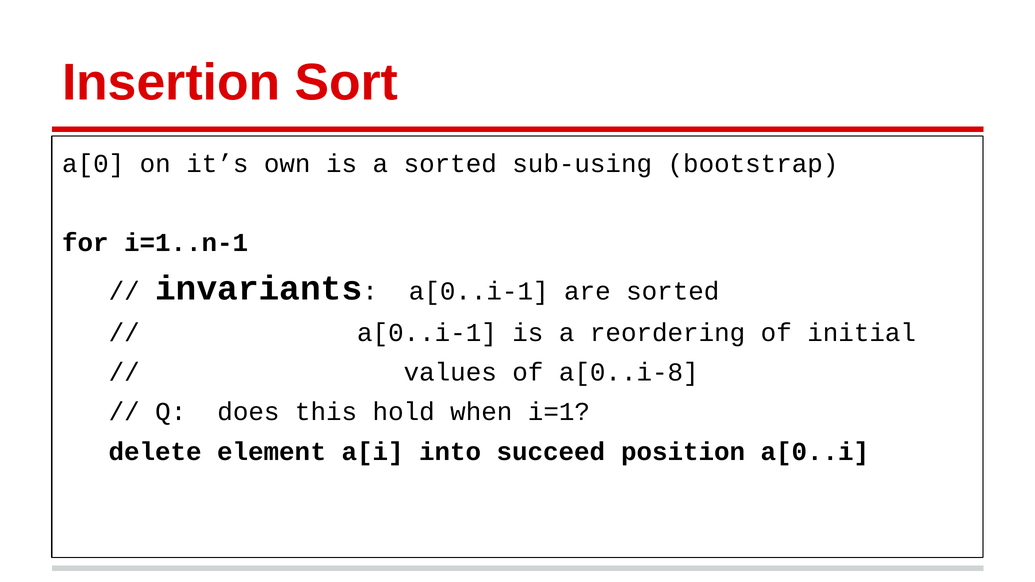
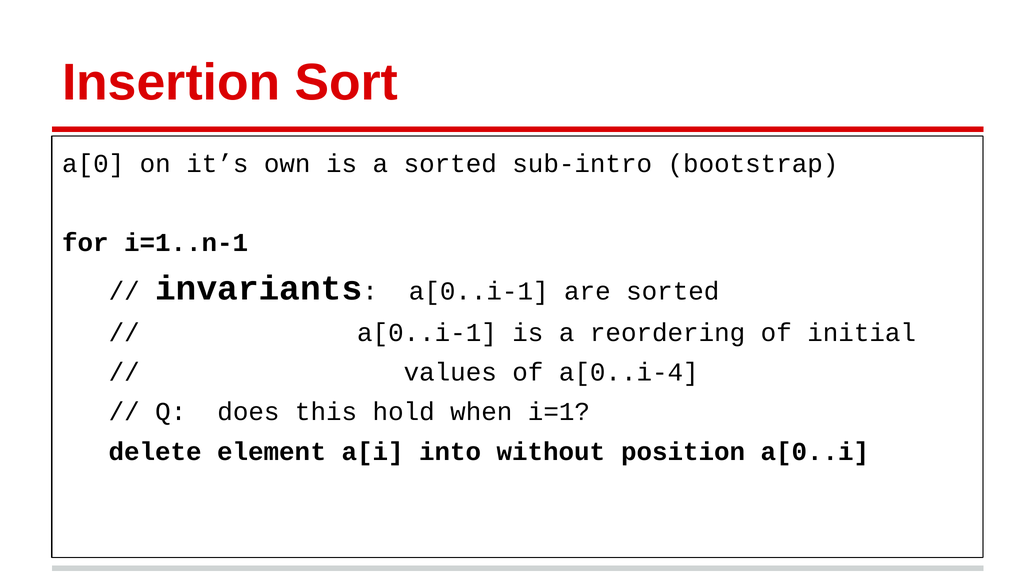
sub-using: sub-using -> sub-intro
a[0..i-8: a[0..i-8 -> a[0..i-4
succeed: succeed -> without
